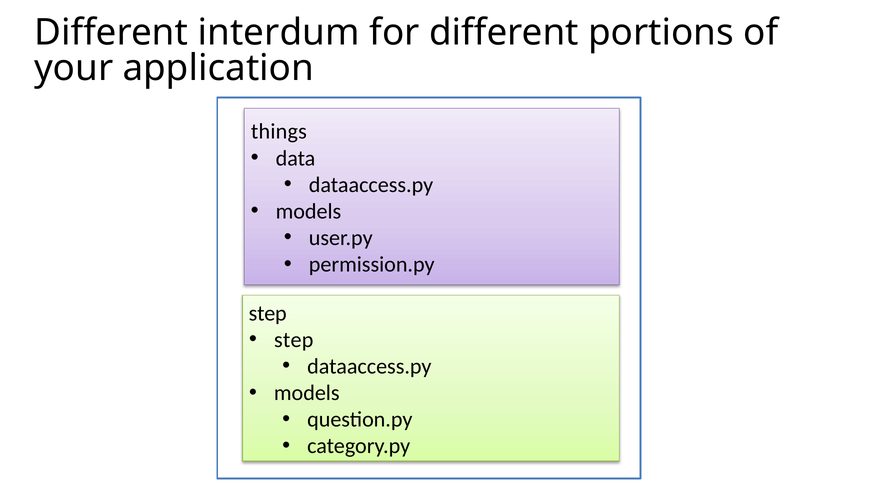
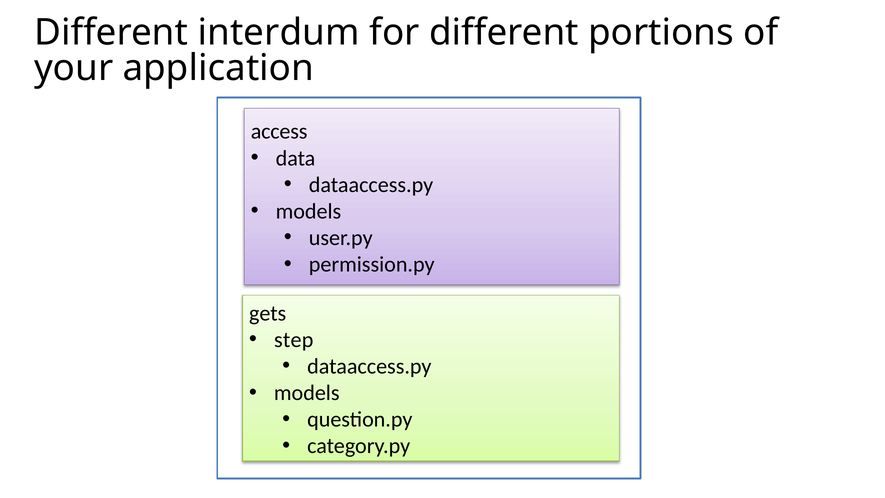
things: things -> access
step at (268, 313): step -> gets
